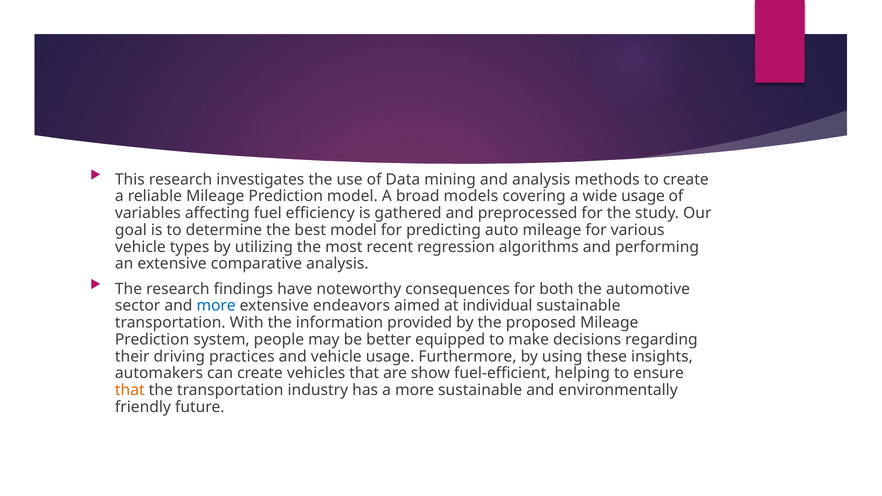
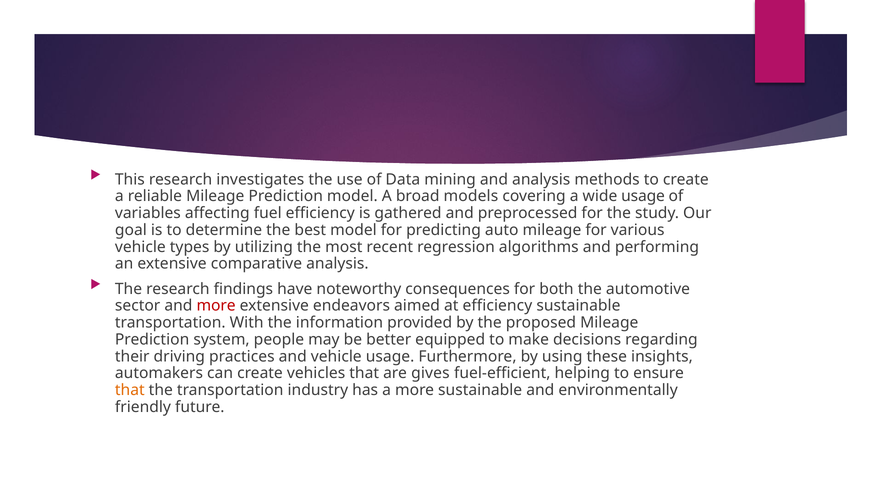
more at (216, 306) colour: blue -> red
at individual: individual -> efficiency
show: show -> gives
